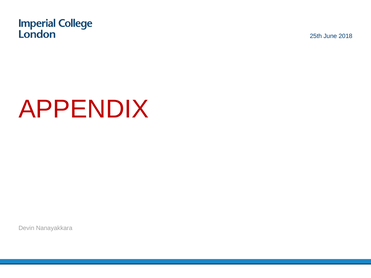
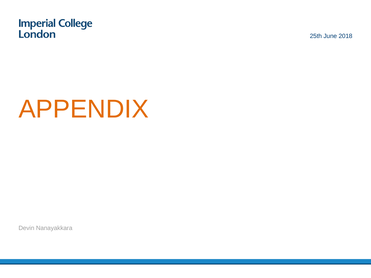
APPENDIX colour: red -> orange
